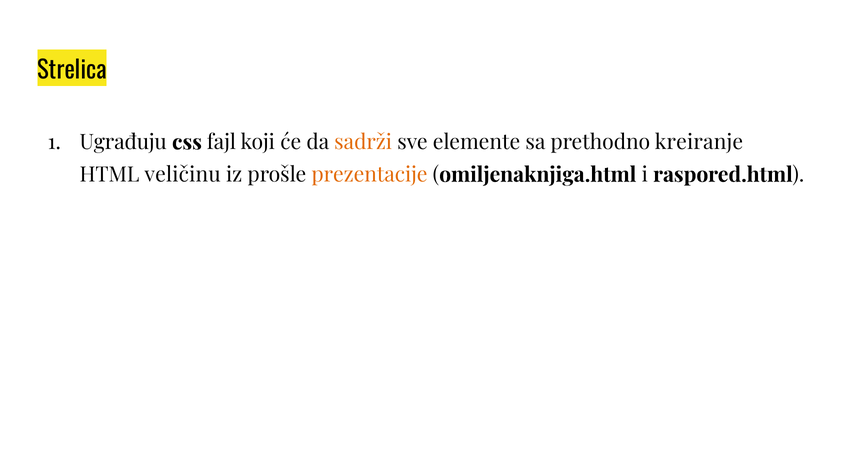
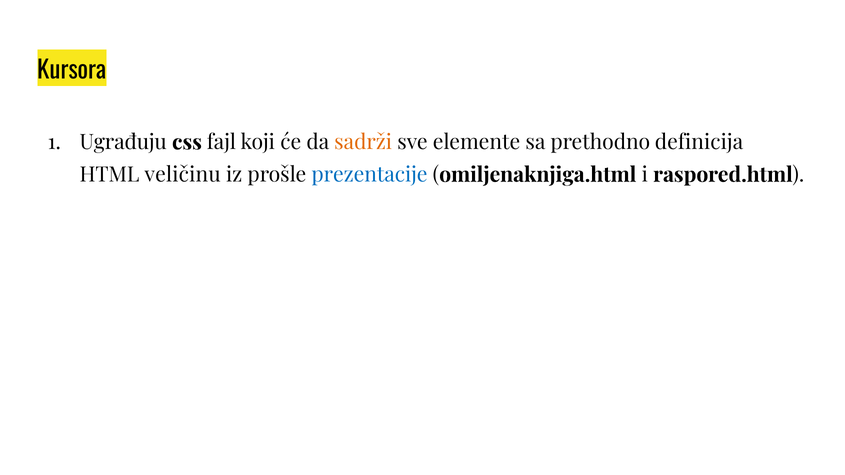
Strelica: Strelica -> Kursora
kreiranje: kreiranje -> definicija
prezentacije colour: orange -> blue
